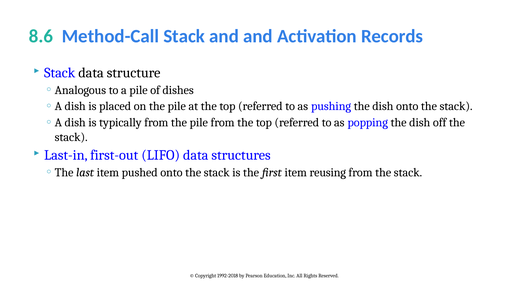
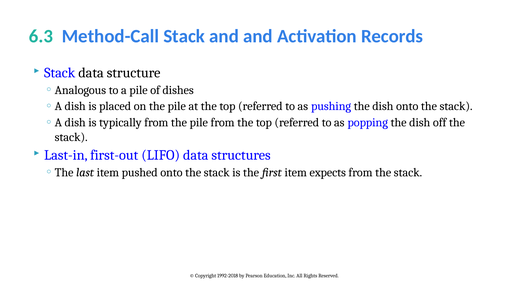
8.6: 8.6 -> 6.3
reusing: reusing -> expects
